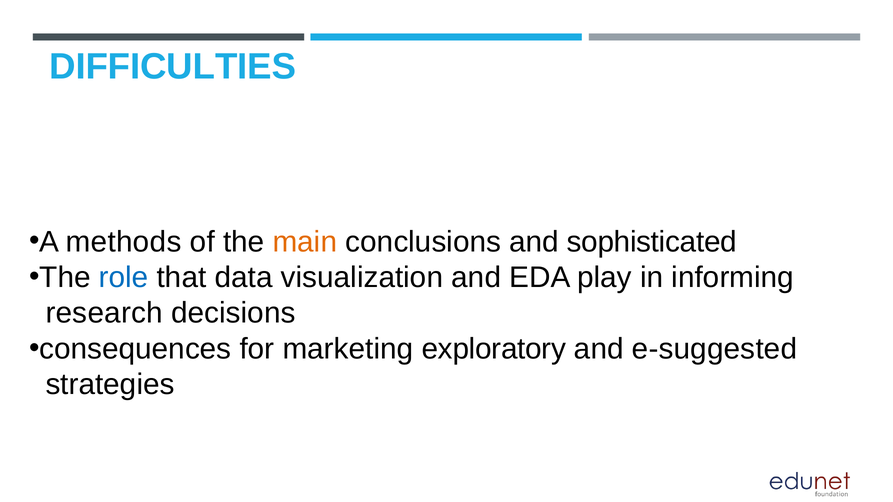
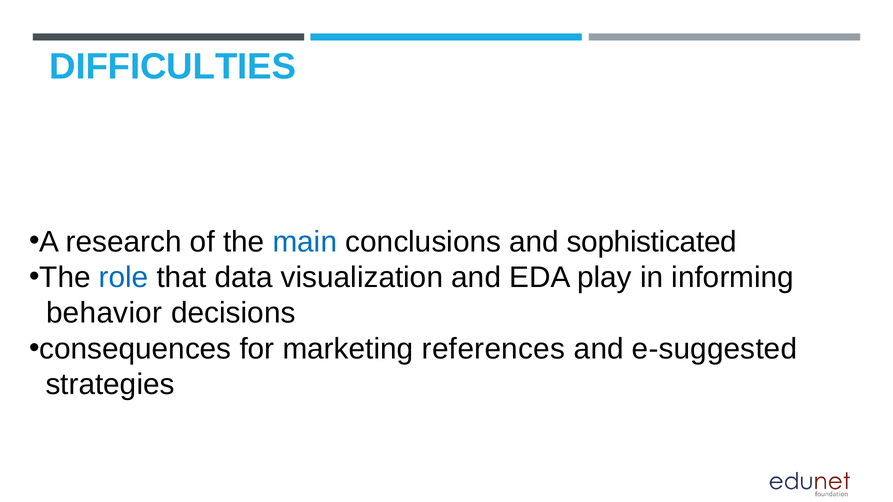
methods: methods -> research
main colour: orange -> blue
research: research -> behavior
exploratory: exploratory -> references
